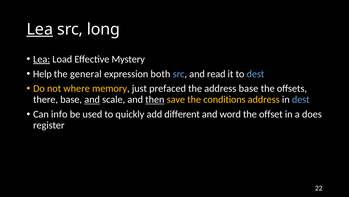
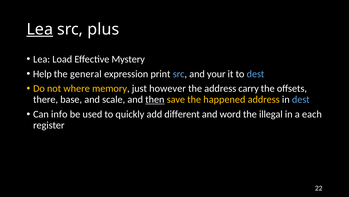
long: long -> plus
Lea at (42, 59) underline: present -> none
both: both -> print
read: read -> your
prefaced: prefaced -> however
address base: base -> carry
and at (92, 99) underline: present -> none
conditions: conditions -> happened
offset: offset -> illegal
does: does -> each
